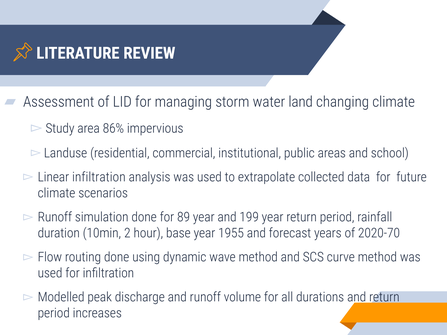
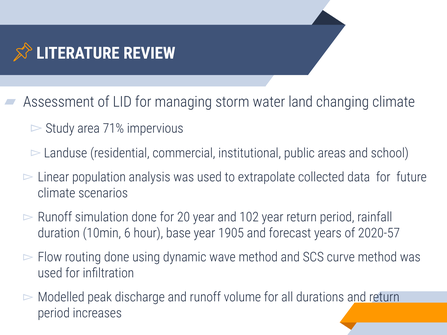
86%: 86% -> 71%
Linear infiltration: infiltration -> population
89: 89 -> 20
199: 199 -> 102
2: 2 -> 6
1955: 1955 -> 1905
2020-70: 2020-70 -> 2020-57
